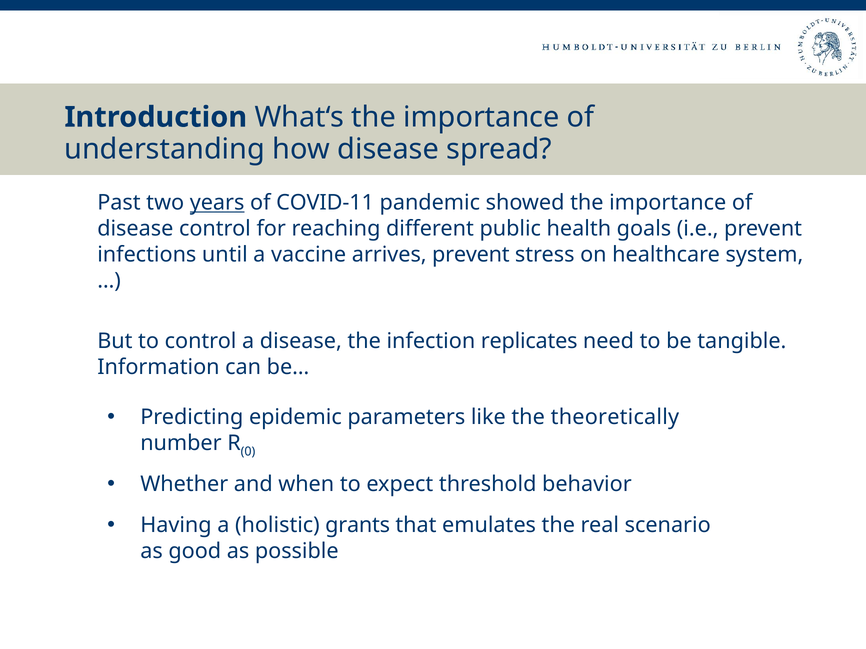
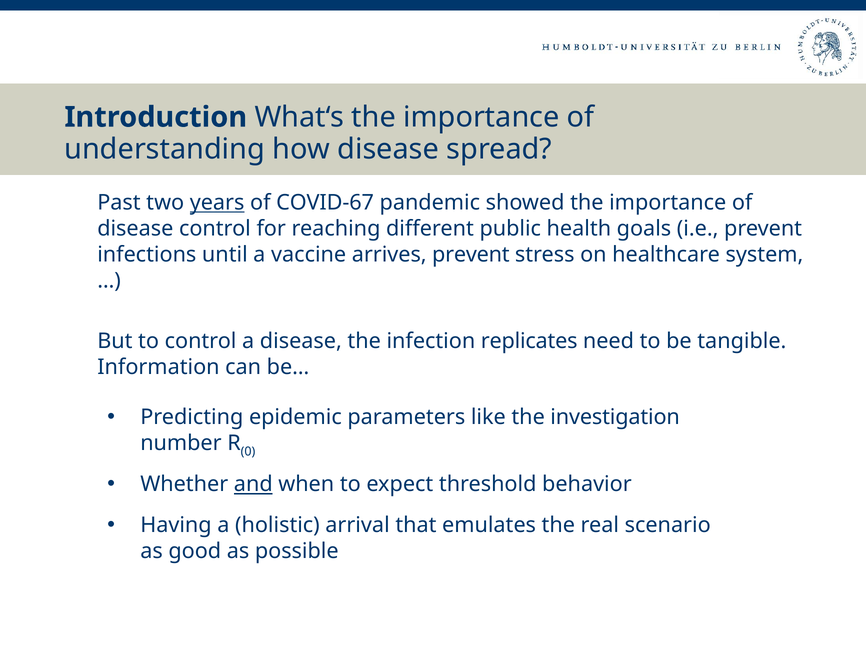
COVID-11: COVID-11 -> COVID-67
theoretically: theoretically -> investigation
and underline: none -> present
grants: grants -> arrival
